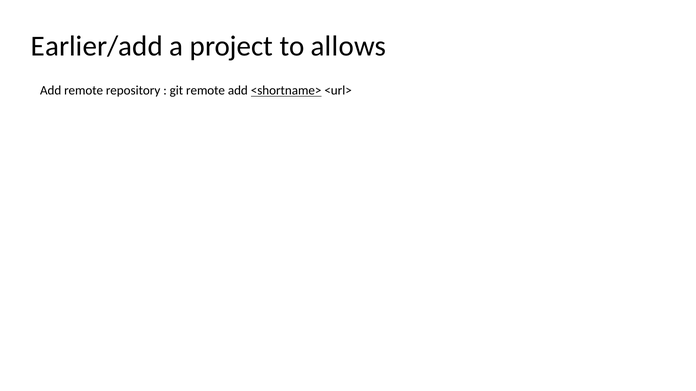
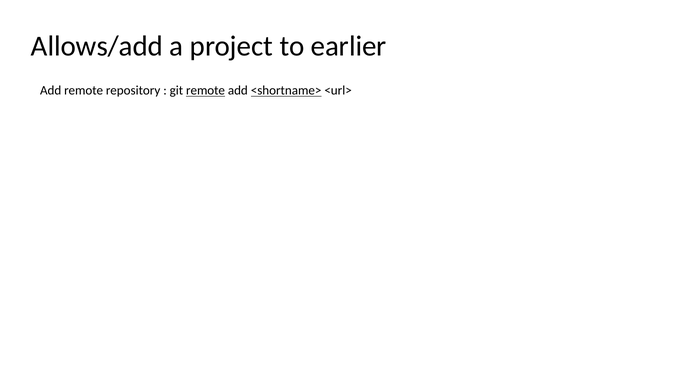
Earlier/add: Earlier/add -> Allows/add
allows: allows -> earlier
remote at (206, 91) underline: none -> present
